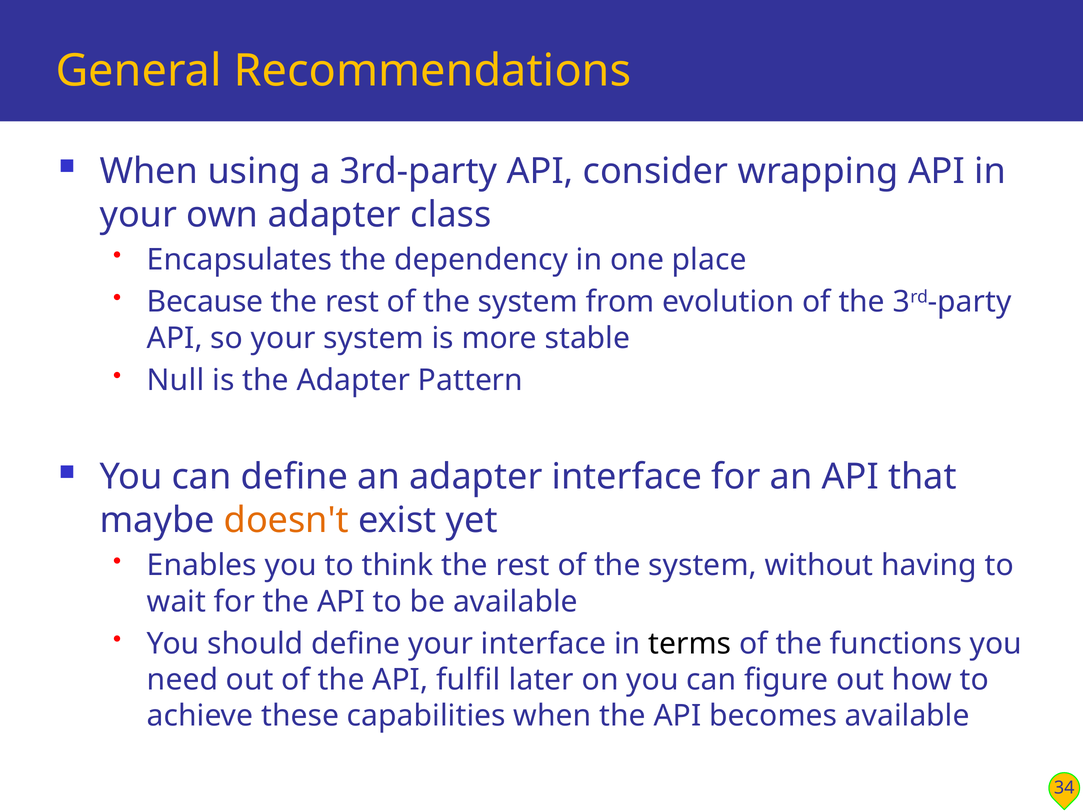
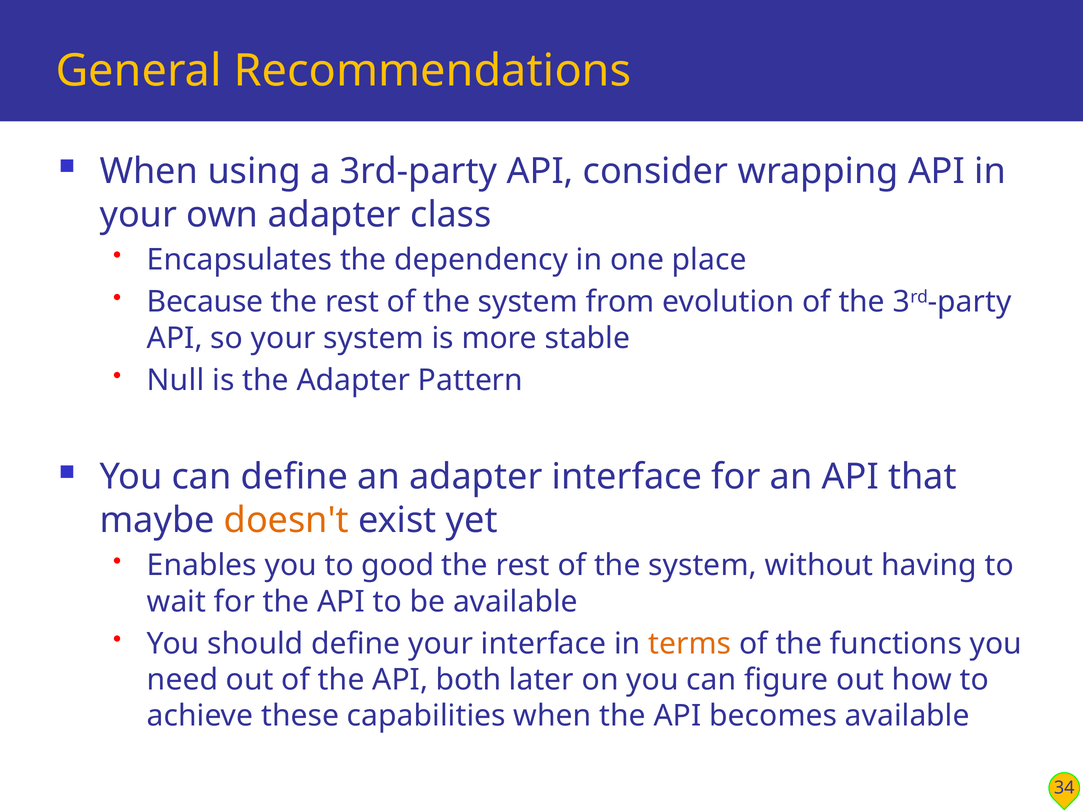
think: think -> good
terms colour: black -> orange
fulfil: fulfil -> both
